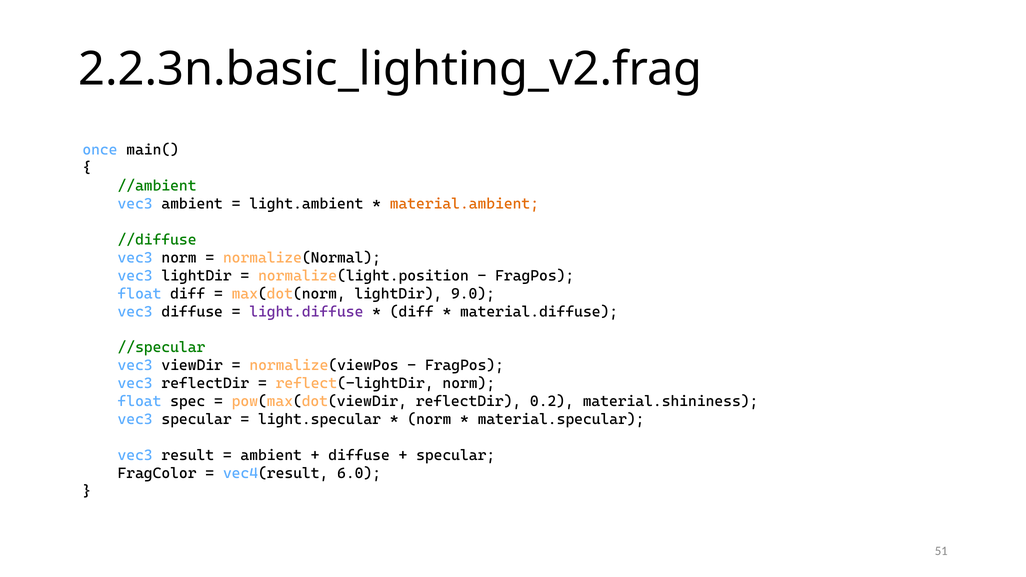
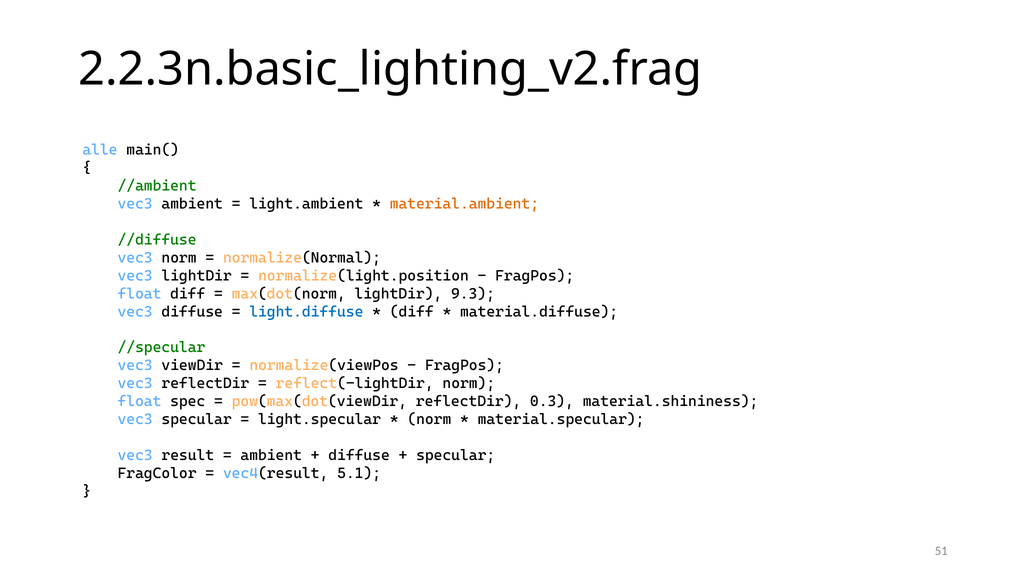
once: once -> alle
9.0: 9.0 -> 9.3
light.diffuse colour: purple -> blue
0.2: 0.2 -> 0.3
6.0: 6.0 -> 5.1
